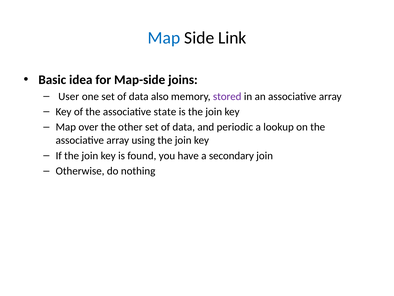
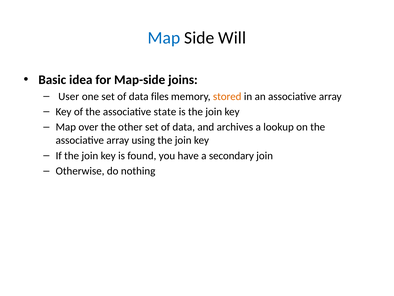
Link: Link -> Will
also: also -> files
stored colour: purple -> orange
periodic: periodic -> archives
